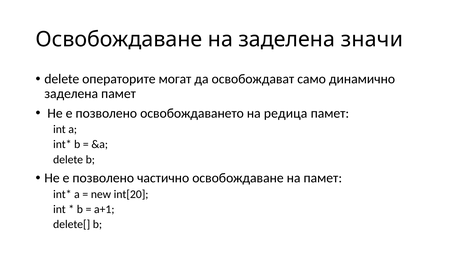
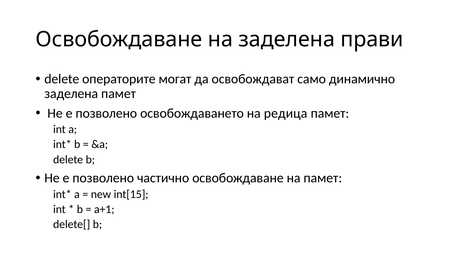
значи: значи -> прави
int[20: int[20 -> int[15
